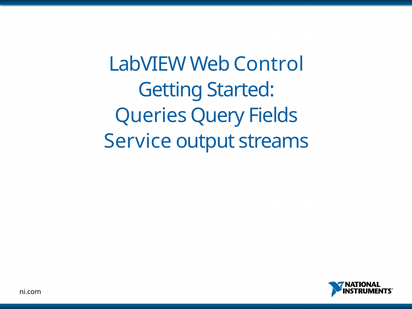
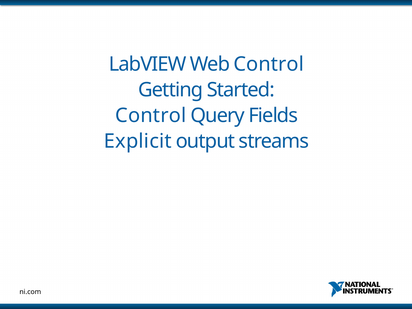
Queries at (151, 116): Queries -> Control
Service: Service -> Explicit
